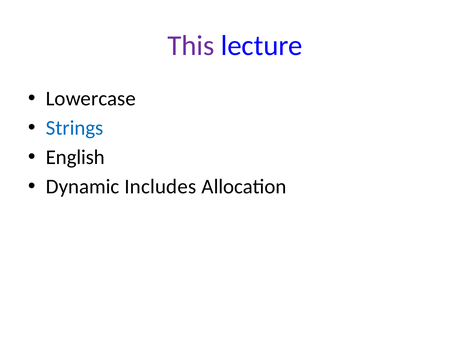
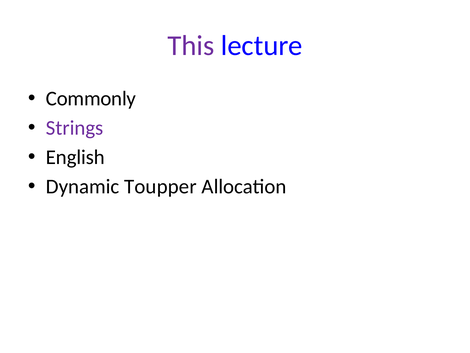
Lowercase: Lowercase -> Commonly
Strings colour: blue -> purple
Includes: Includes -> Toupper
